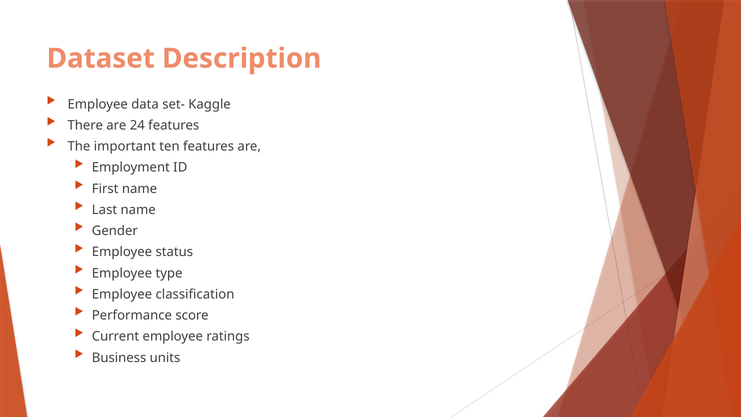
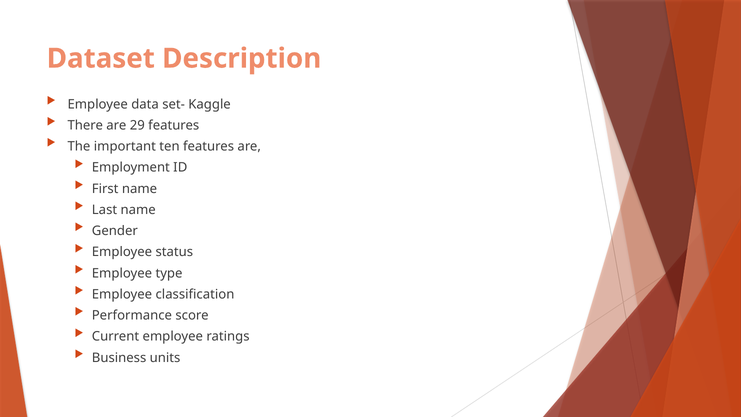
24: 24 -> 29
